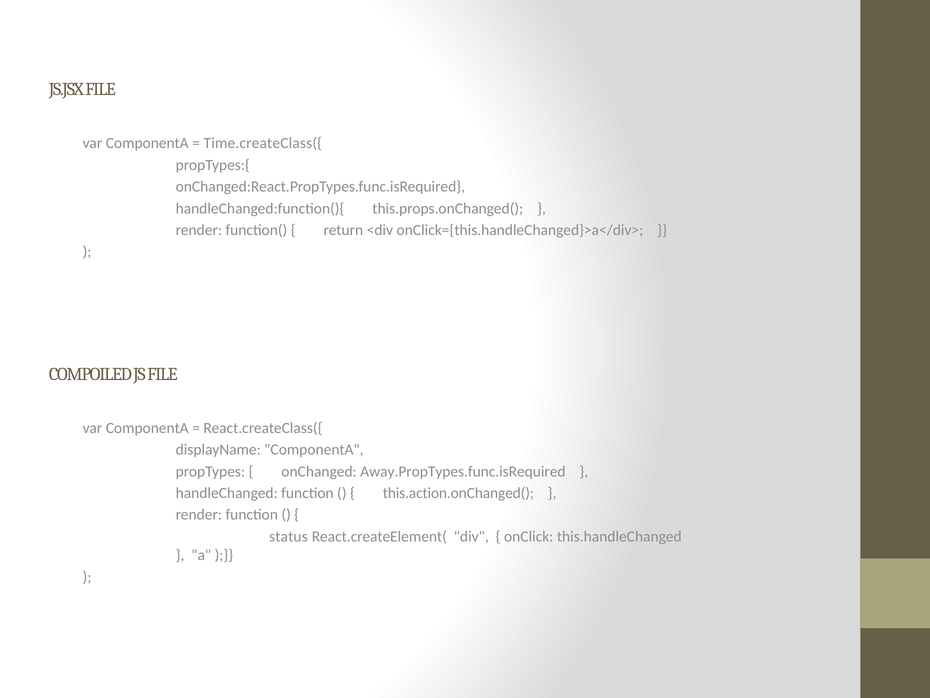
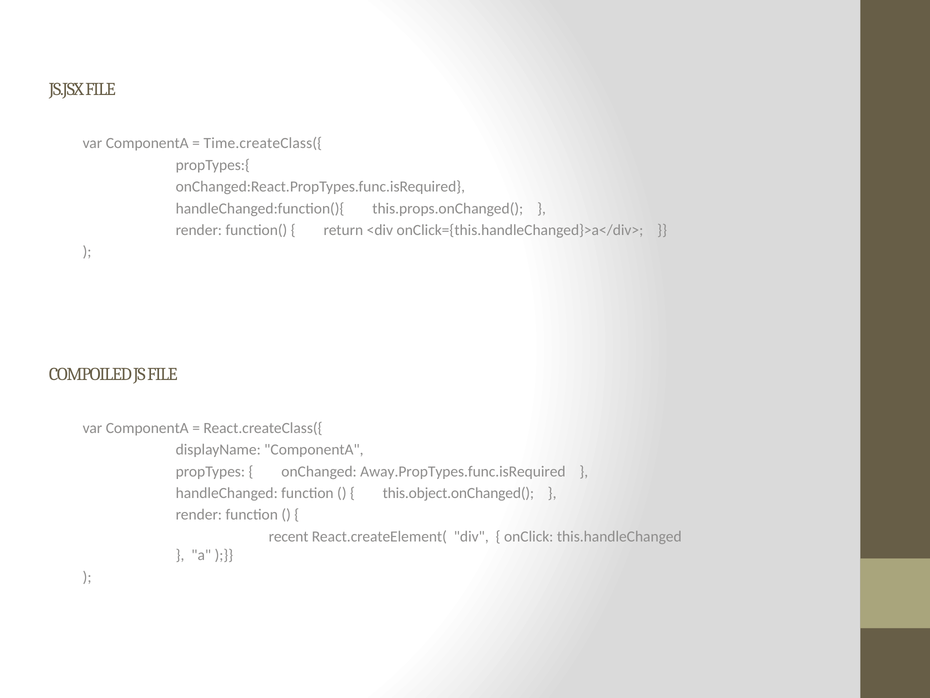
this.action.onChanged(: this.action.onChanged( -> this.object.onChanged(
status: status -> recent
